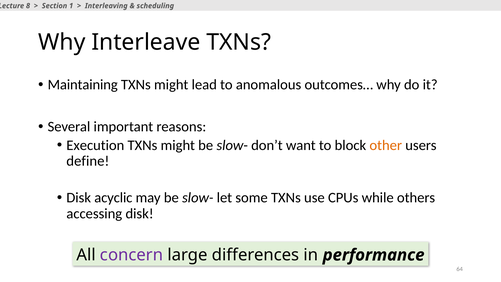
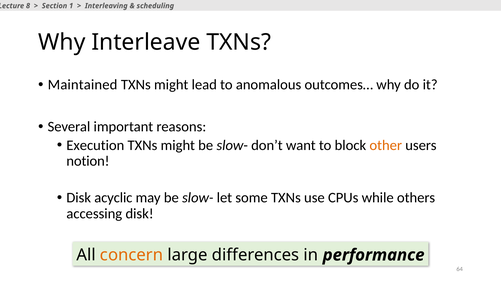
Maintaining: Maintaining -> Maintained
define: define -> notion
concern colour: purple -> orange
